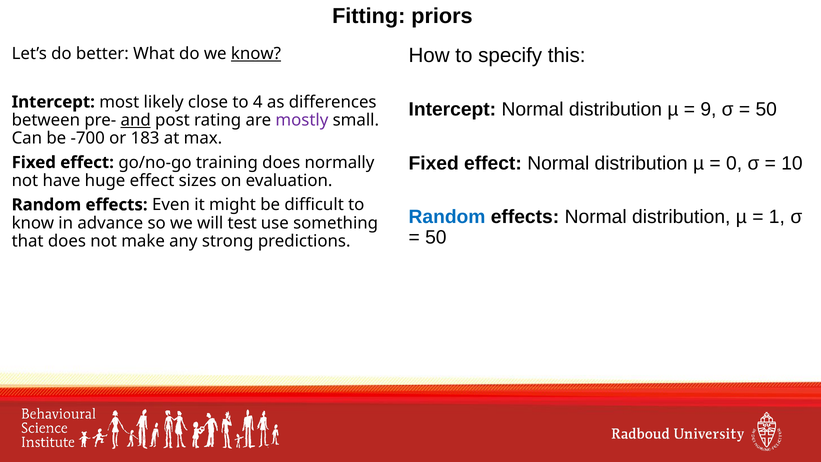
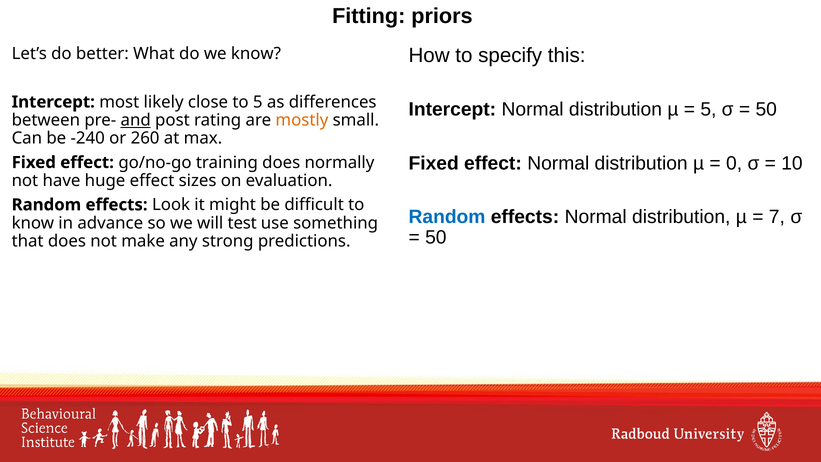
know at (256, 54) underline: present -> none
to 4: 4 -> 5
9 at (708, 109): 9 -> 5
mostly colour: purple -> orange
-700: -700 -> -240
183: 183 -> 260
Even: Even -> Look
1: 1 -> 7
